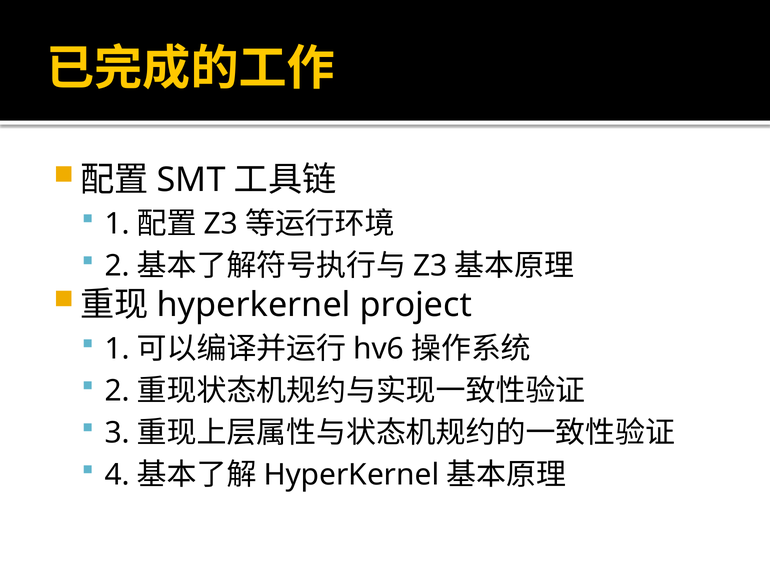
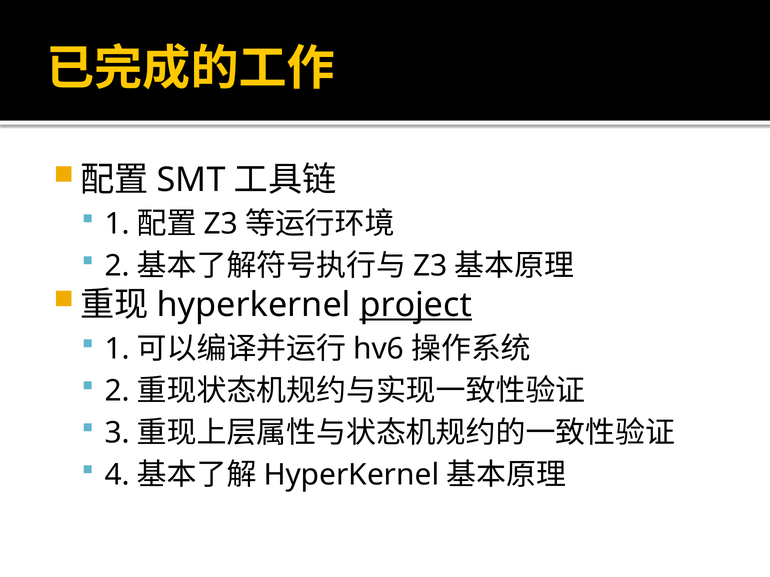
project underline: none -> present
